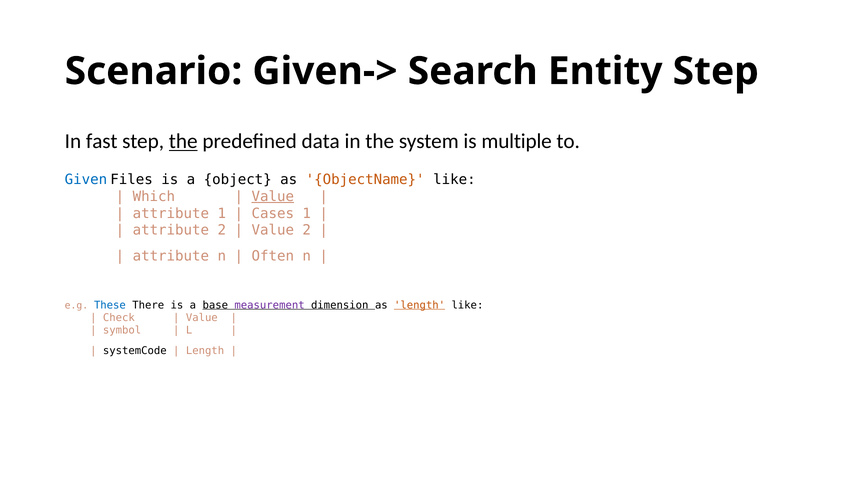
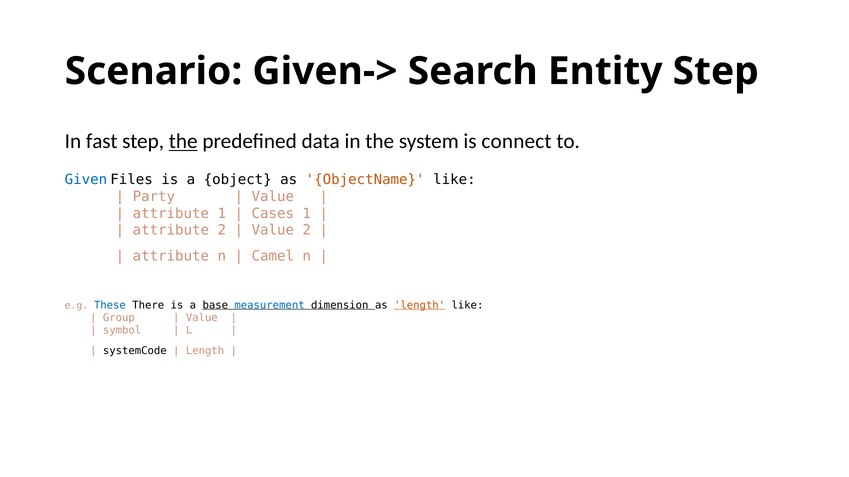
multiple: multiple -> connect
Which: Which -> Party
Value at (273, 197) underline: present -> none
Often: Often -> Camel
measurement colour: purple -> blue
Check: Check -> Group
